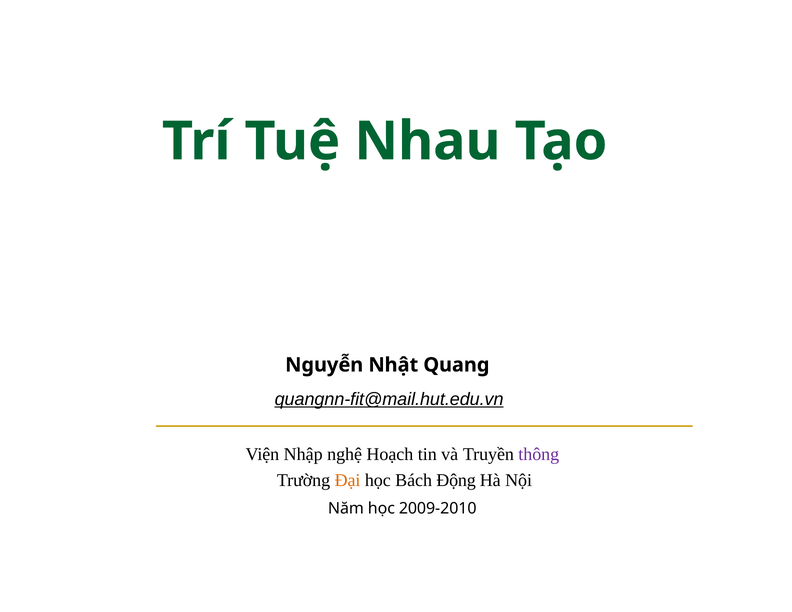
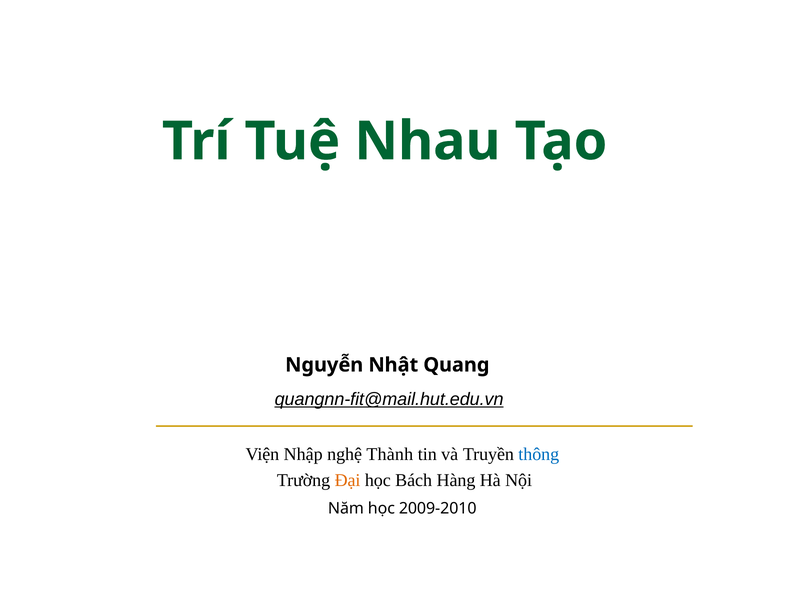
Hoạch: Hoạch -> Thành
thông colour: purple -> blue
Động: Động -> Hàng
